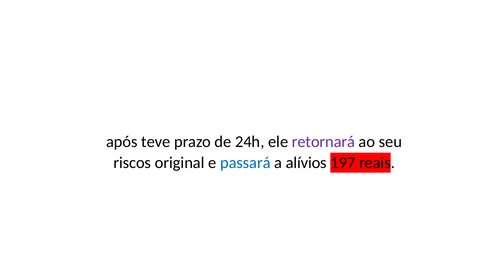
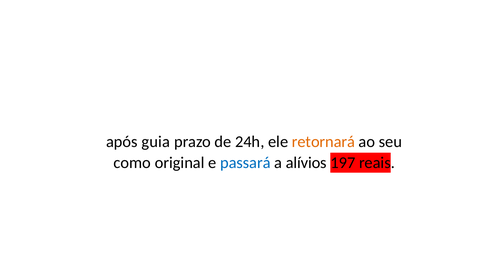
teve: teve -> guia
retornará colour: purple -> orange
riscos: riscos -> como
